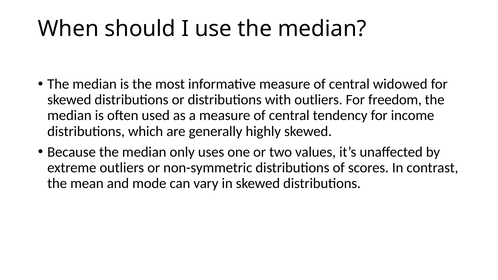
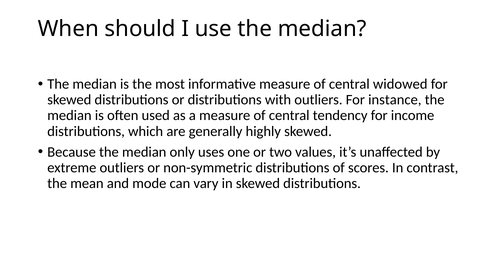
freedom: freedom -> instance
